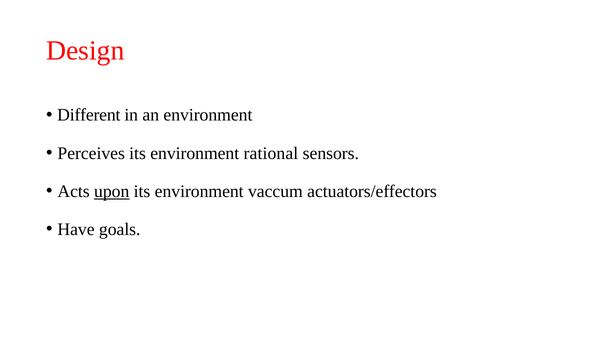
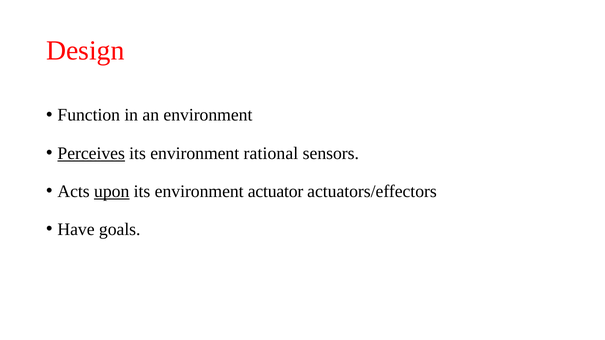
Different: Different -> Function
Perceives underline: none -> present
vaccum: vaccum -> actuator
